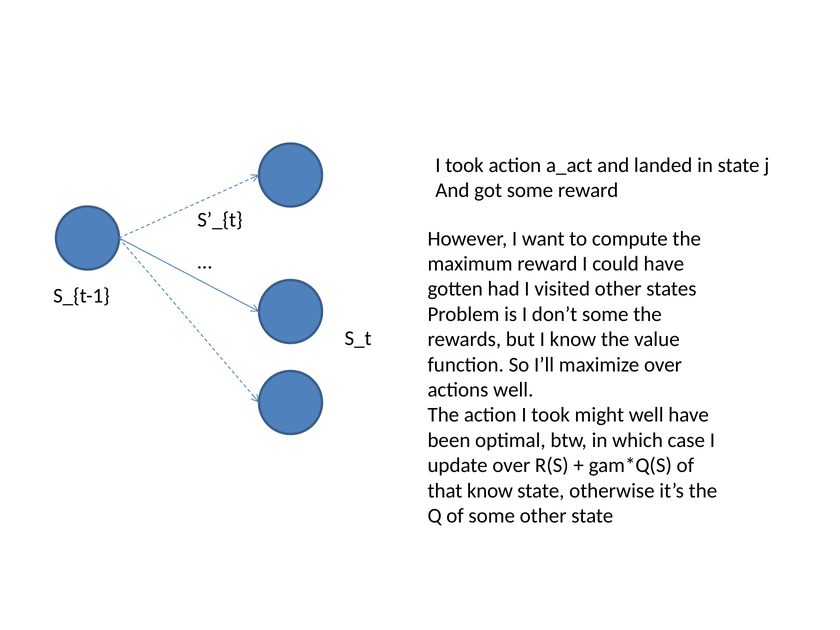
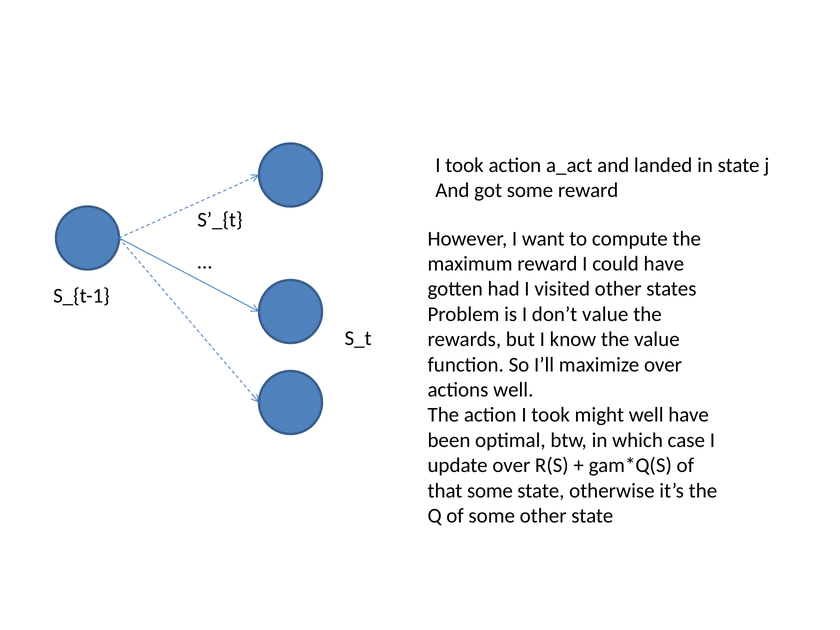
don’t some: some -> value
that know: know -> some
